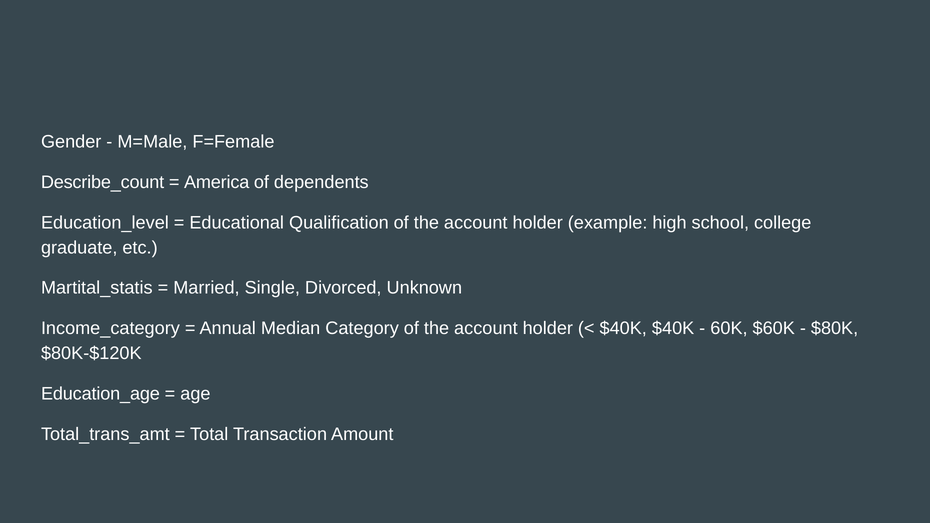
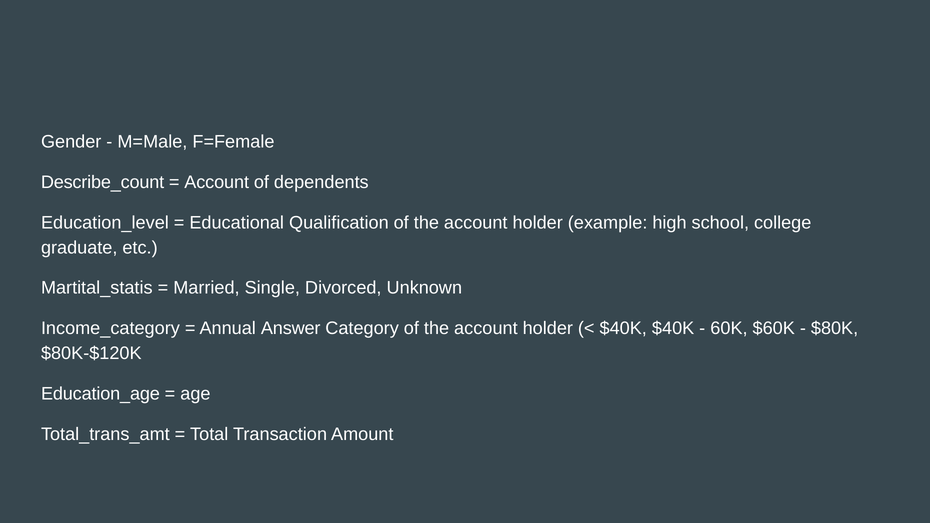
America at (217, 182): America -> Account
Median: Median -> Answer
